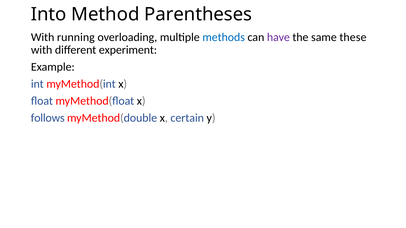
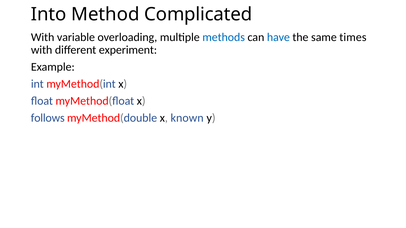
Parentheses: Parentheses -> Complicated
running: running -> variable
have colour: purple -> blue
these: these -> times
certain: certain -> known
